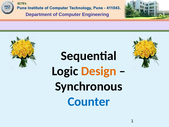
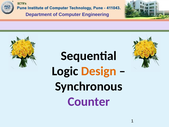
Counter colour: blue -> purple
